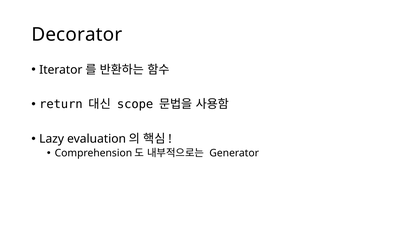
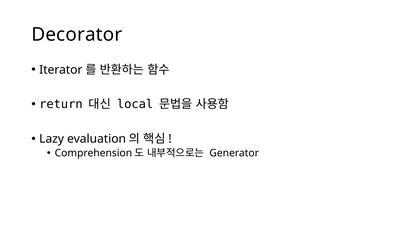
scope: scope -> local
